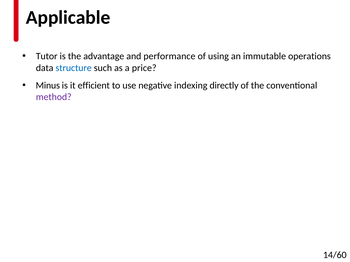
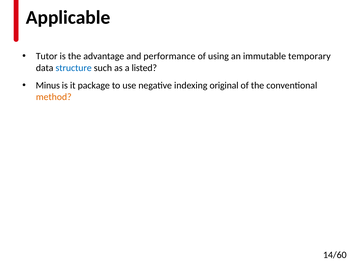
operations: operations -> temporary
price: price -> listed
efficient: efficient -> package
directly: directly -> original
method colour: purple -> orange
